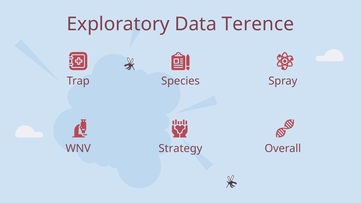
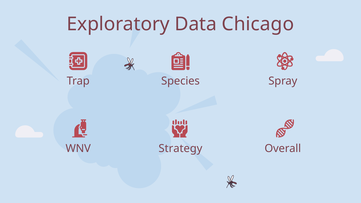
Terence: Terence -> Chicago
